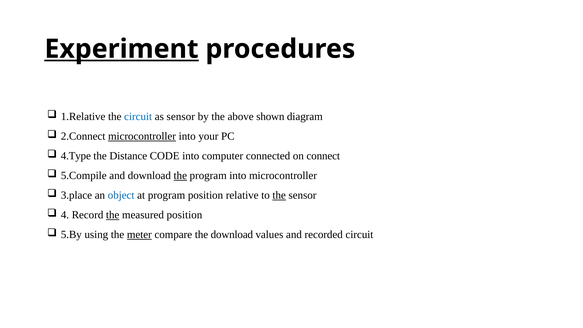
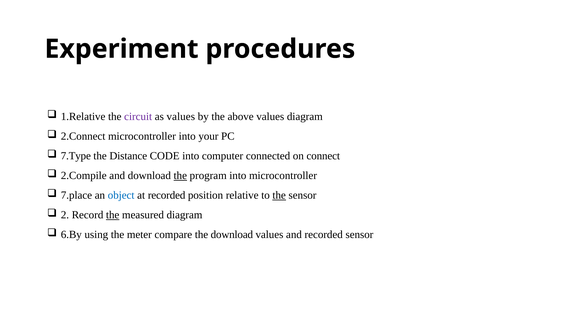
Experiment underline: present -> none
circuit at (138, 116) colour: blue -> purple
as sensor: sensor -> values
above shown: shown -> values
microcontroller at (142, 136) underline: present -> none
4.Type: 4.Type -> 7.Type
5.Compile: 5.Compile -> 2.Compile
3.place: 3.place -> 7.place
at program: program -> recorded
4: 4 -> 2
measured position: position -> diagram
5.By: 5.By -> 6.By
meter underline: present -> none
recorded circuit: circuit -> sensor
